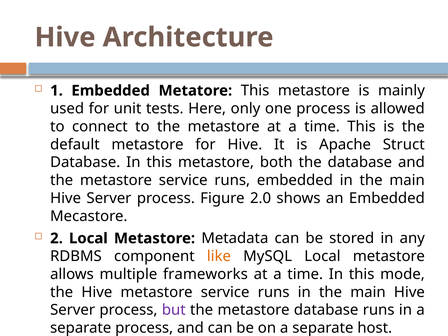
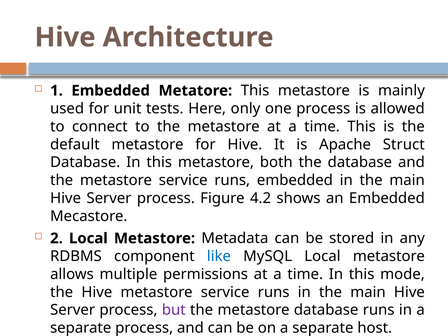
2.0: 2.0 -> 4.2
like colour: orange -> blue
frameworks: frameworks -> permissions
